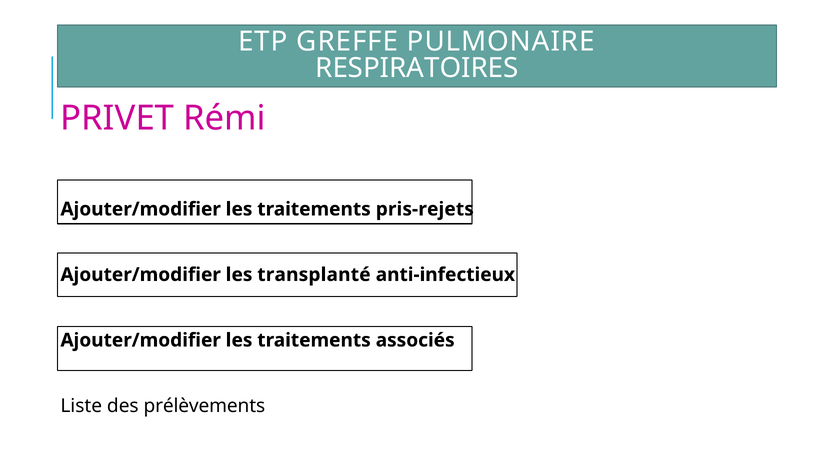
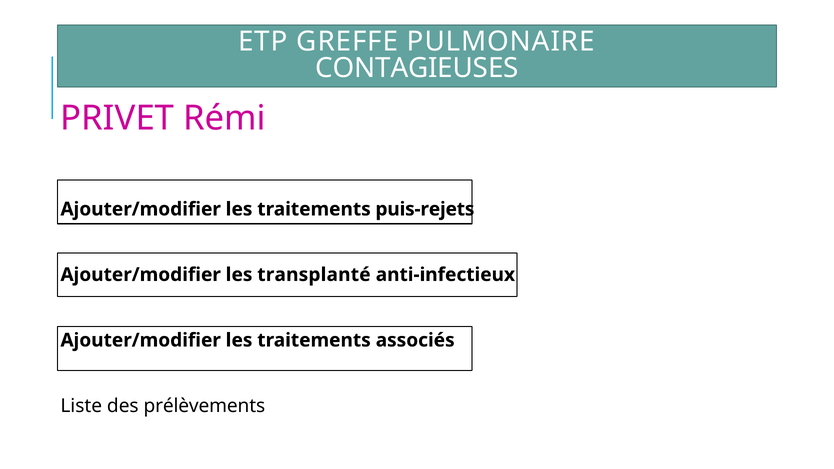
RESPIRATOIRES: RESPIRATOIRES -> CONTAGIEUSES
pris-rejets: pris-rejets -> puis-rejets
